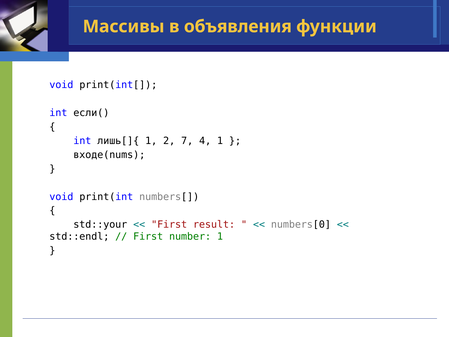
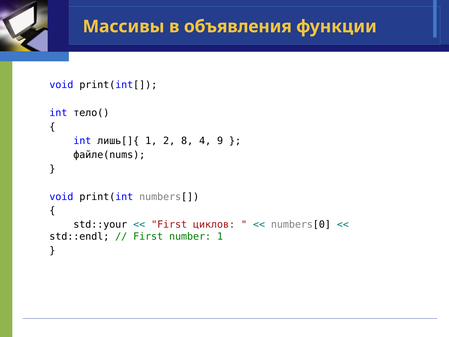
если(: если( -> тело(
7: 7 -> 8
4 1: 1 -> 9
входе(nums: входе(nums -> файле(nums
result: result -> циклов
